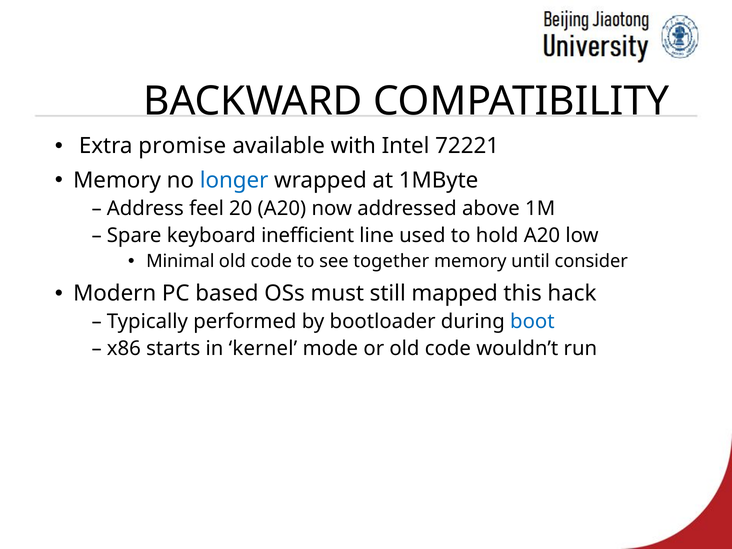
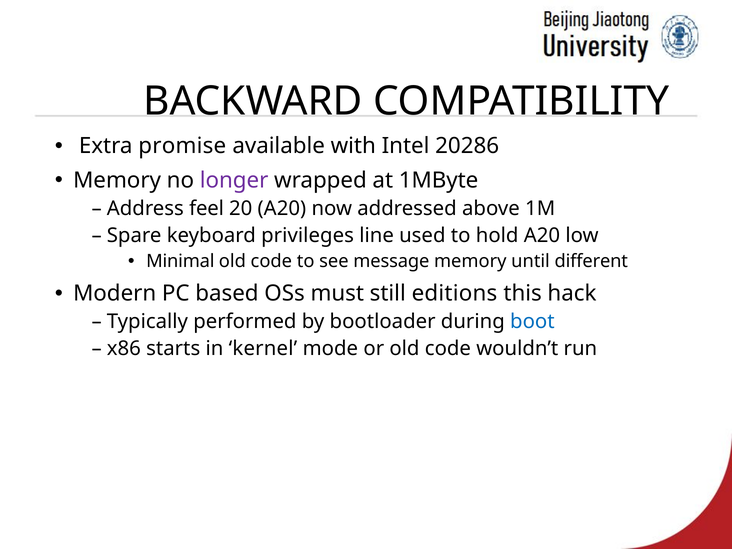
72221: 72221 -> 20286
longer colour: blue -> purple
inefficient: inefficient -> privileges
together: together -> message
consider: consider -> different
mapped: mapped -> editions
